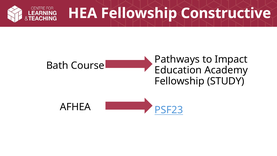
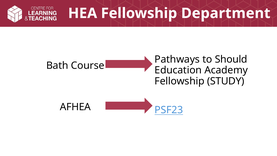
Constructive: Constructive -> Department
Impact: Impact -> Should
